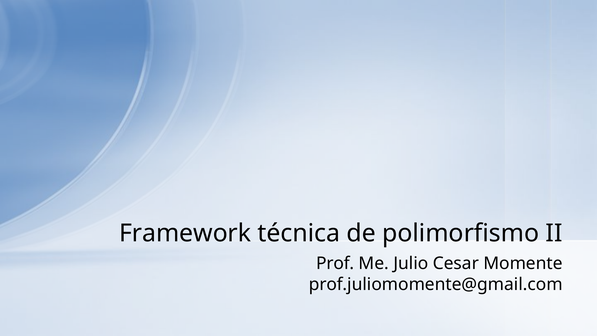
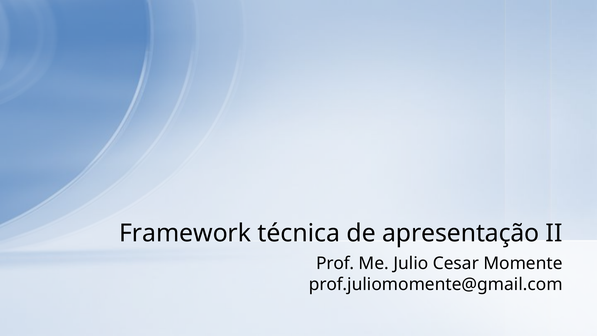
polimorfismo: polimorfismo -> apresentação
